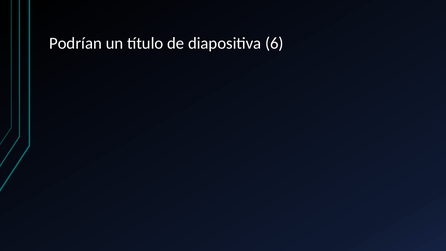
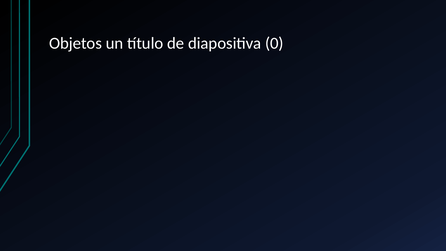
Podrían: Podrían -> Objetos
6: 6 -> 0
